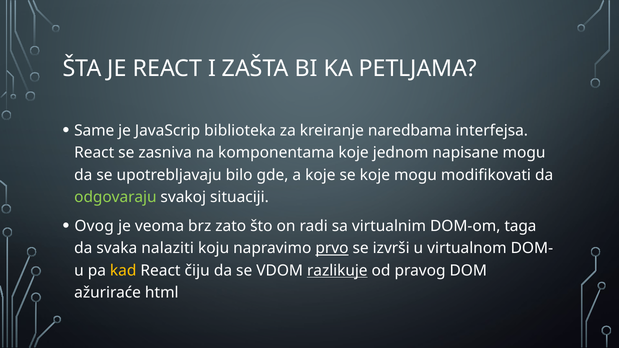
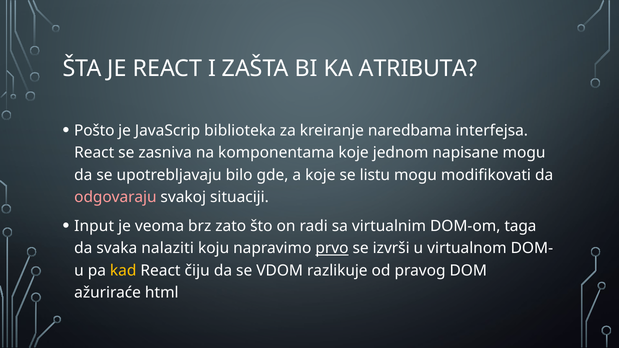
PETLJAMA: PETLJAMA -> ATRIBUTA
Same: Same -> Pošto
se koje: koje -> listu
odgovaraju colour: light green -> pink
Ovog: Ovog -> Input
razlikuje underline: present -> none
